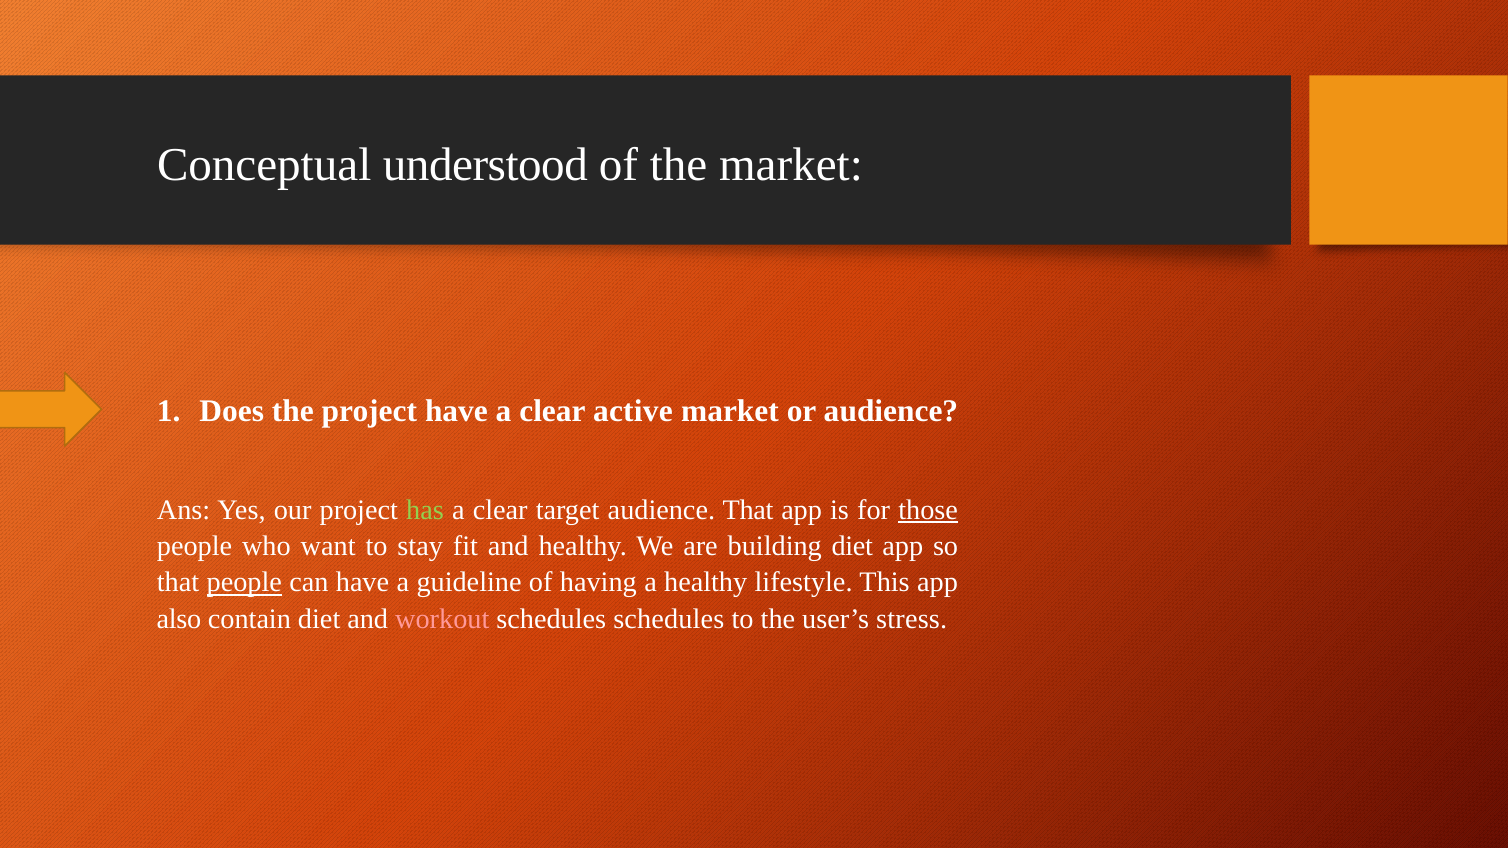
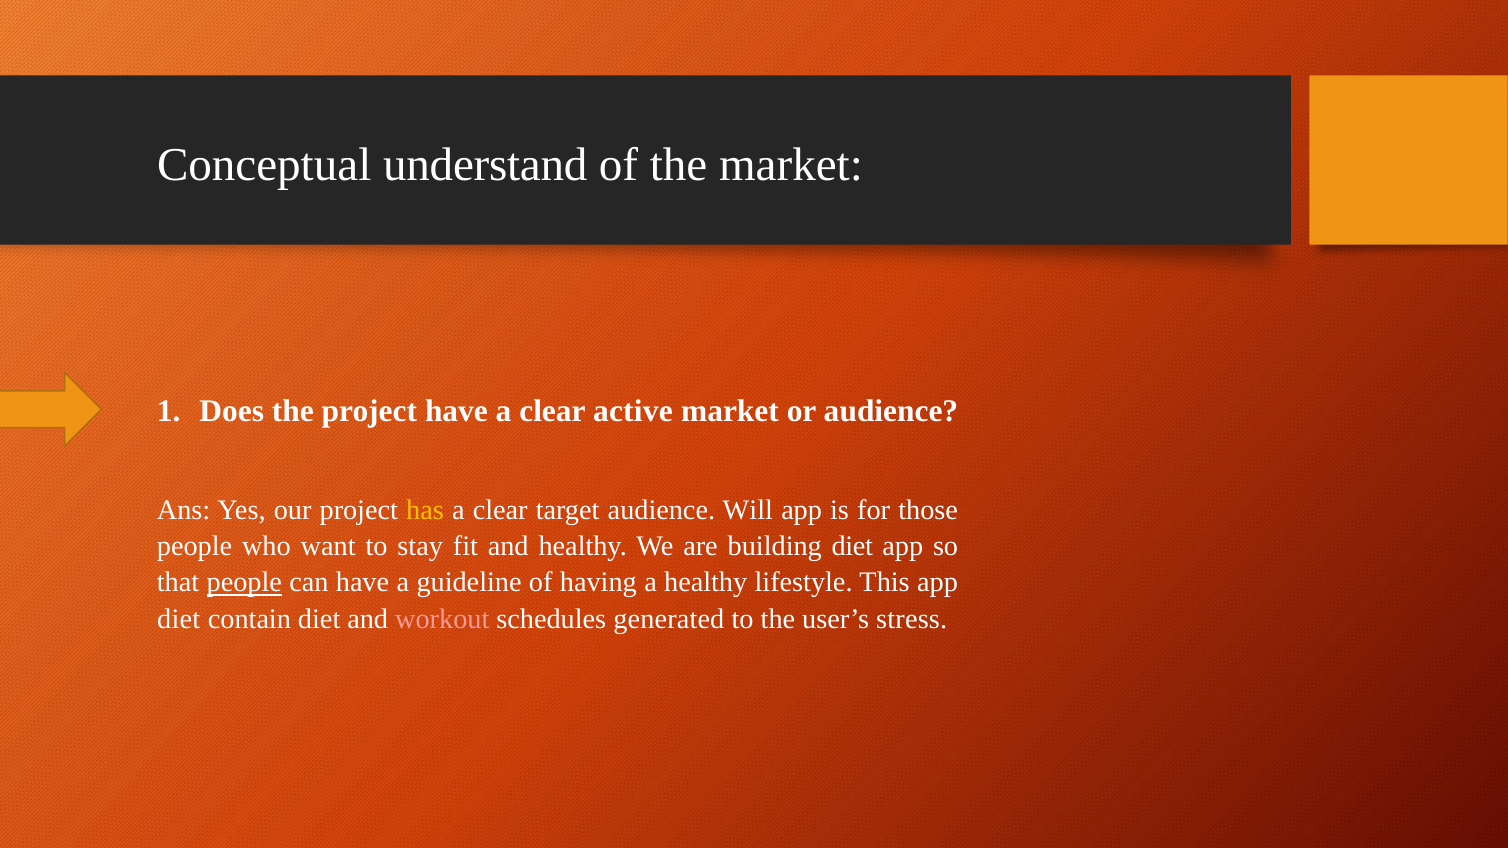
understood: understood -> understand
has colour: light green -> yellow
audience That: That -> Will
those underline: present -> none
also at (179, 619): also -> diet
schedules schedules: schedules -> generated
